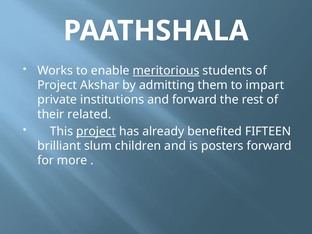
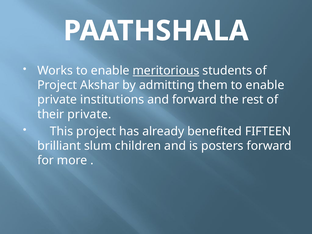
them to impart: impart -> enable
their related: related -> private
project at (96, 131) underline: present -> none
